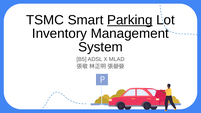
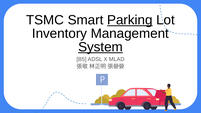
System underline: none -> present
